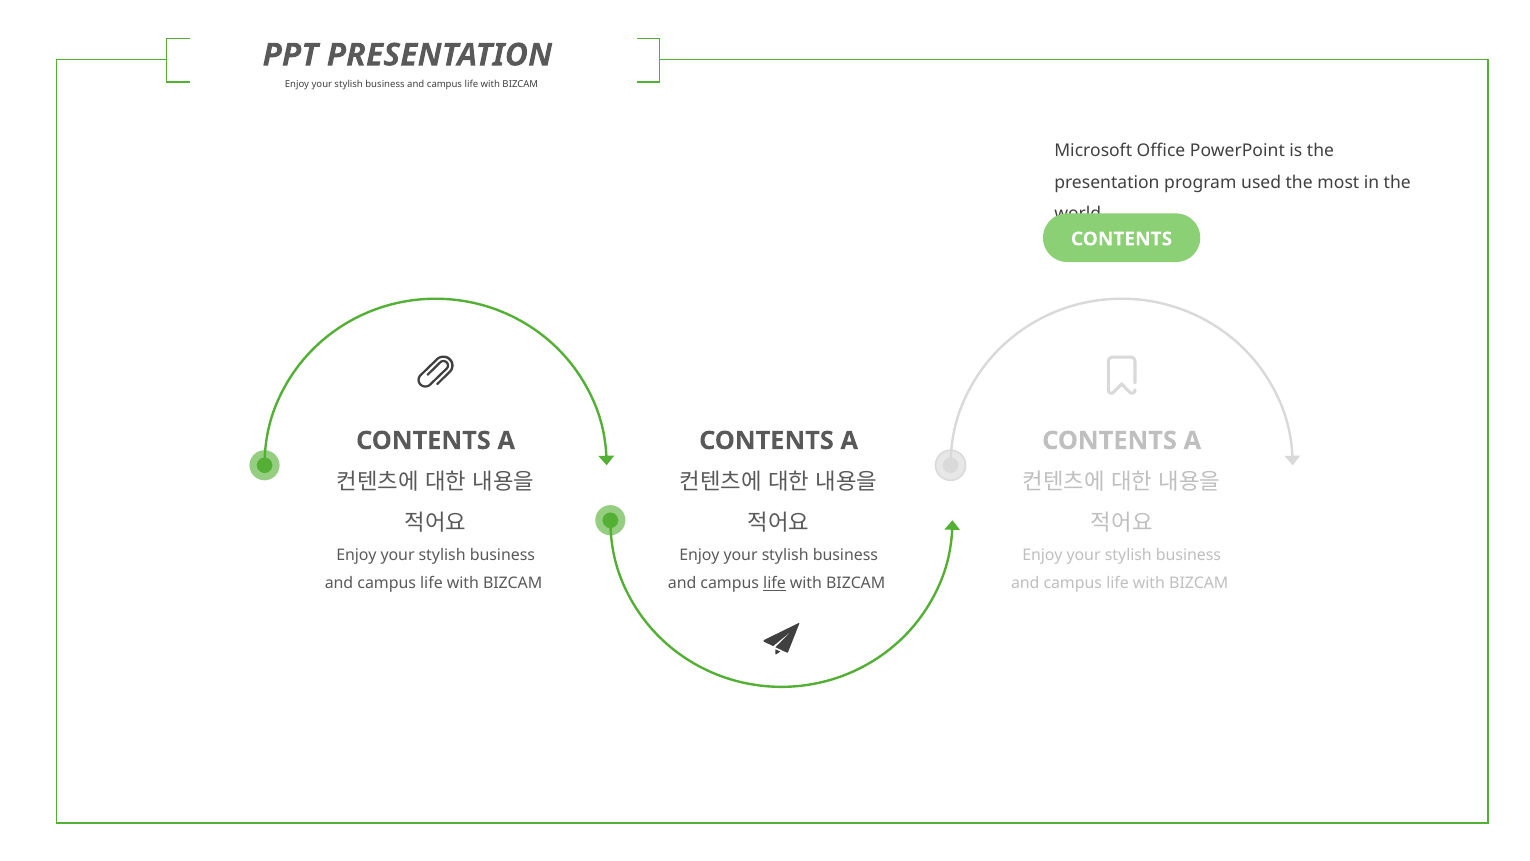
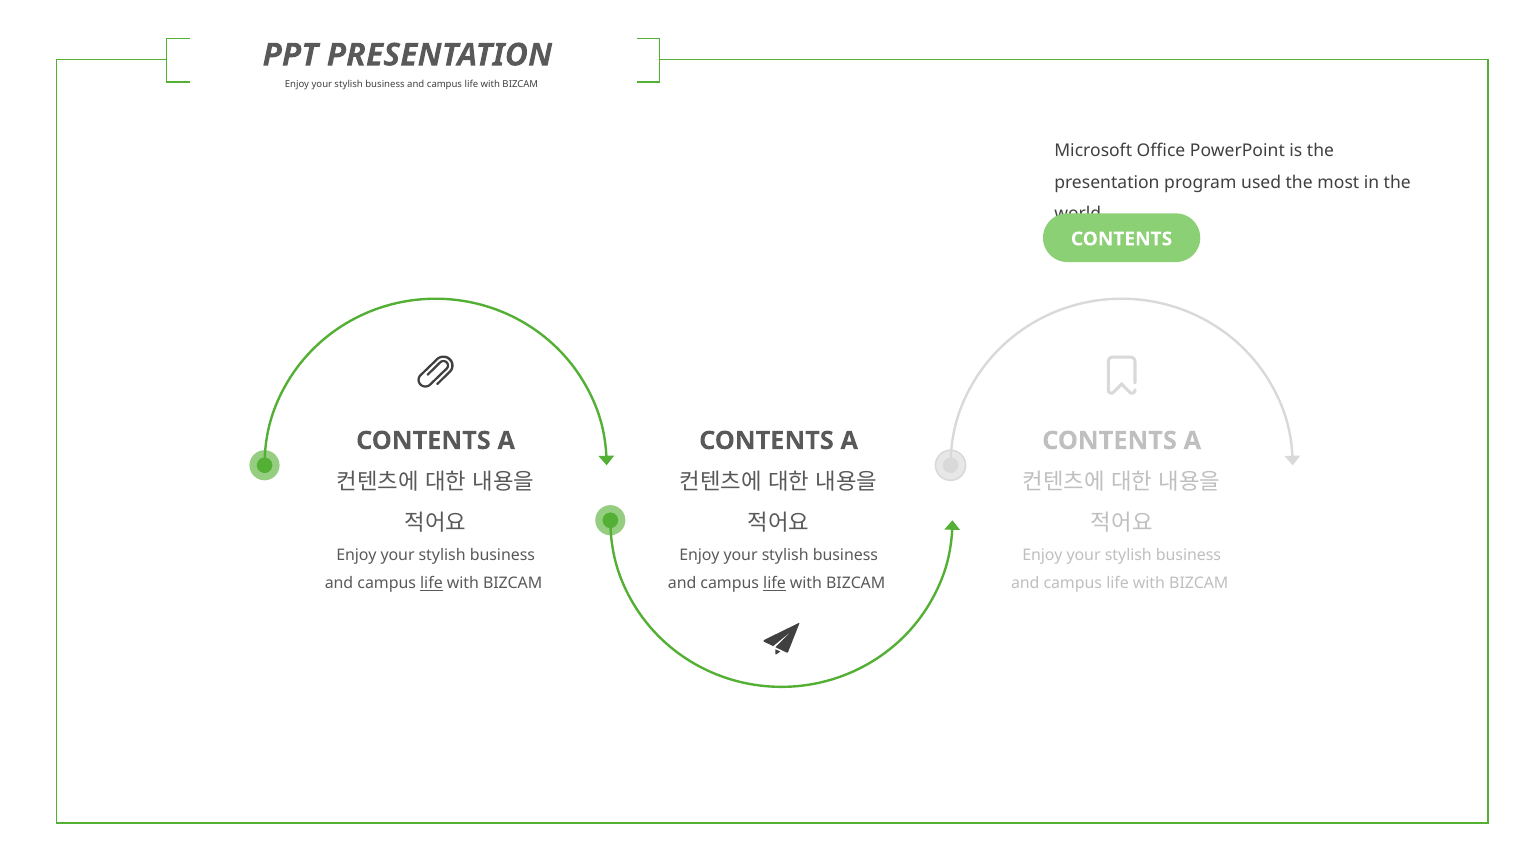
life at (431, 583) underline: none -> present
